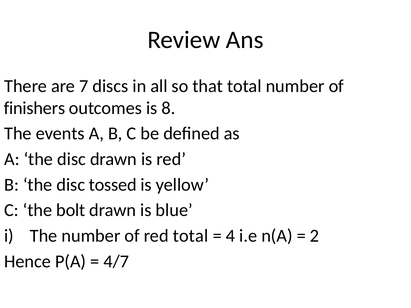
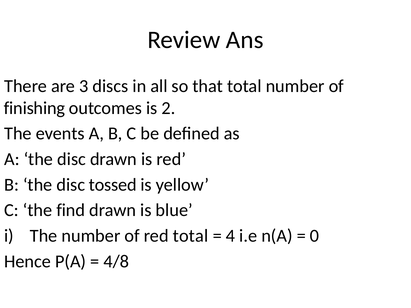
7: 7 -> 3
finishers: finishers -> finishing
8: 8 -> 2
bolt: bolt -> find
2: 2 -> 0
4/7: 4/7 -> 4/8
